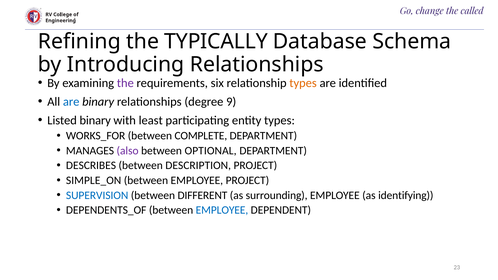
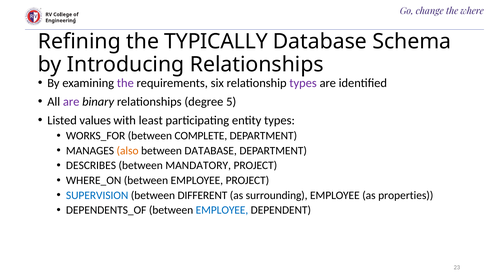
called: called -> where
types at (303, 83) colour: orange -> purple
are at (71, 102) colour: blue -> purple
9: 9 -> 5
Listed binary: binary -> values
also colour: purple -> orange
between OPTIONAL: OPTIONAL -> DATABASE
DESCRIPTION: DESCRIPTION -> MANDATORY
SIMPLE_ON: SIMPLE_ON -> WHERE_ON
identifying: identifying -> properties
